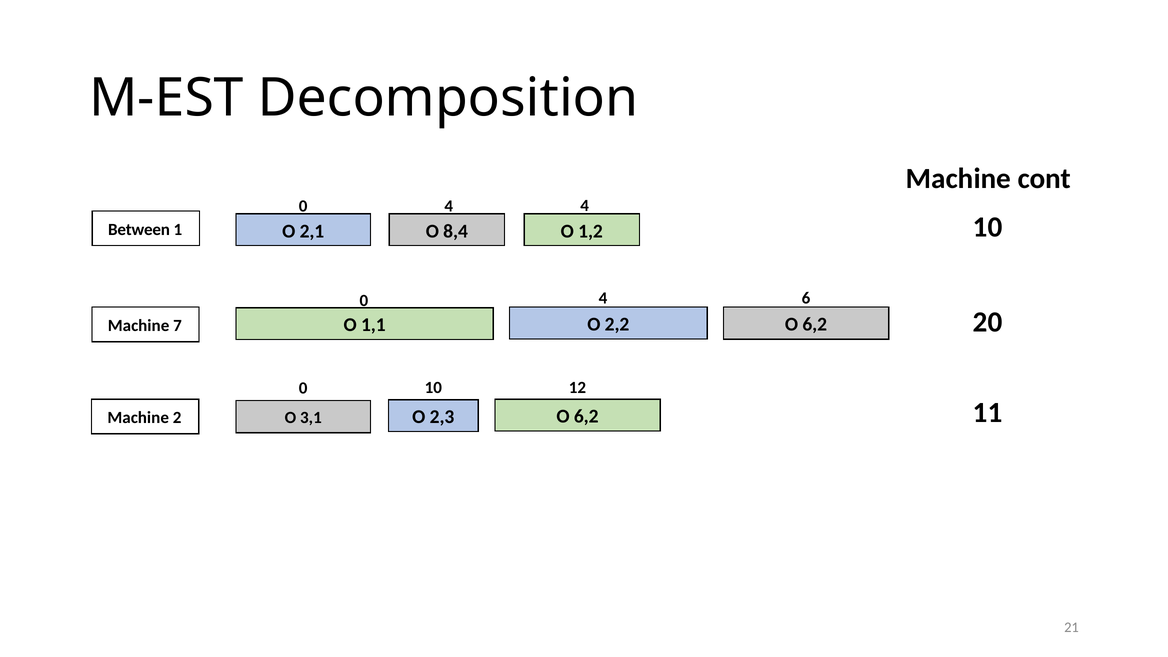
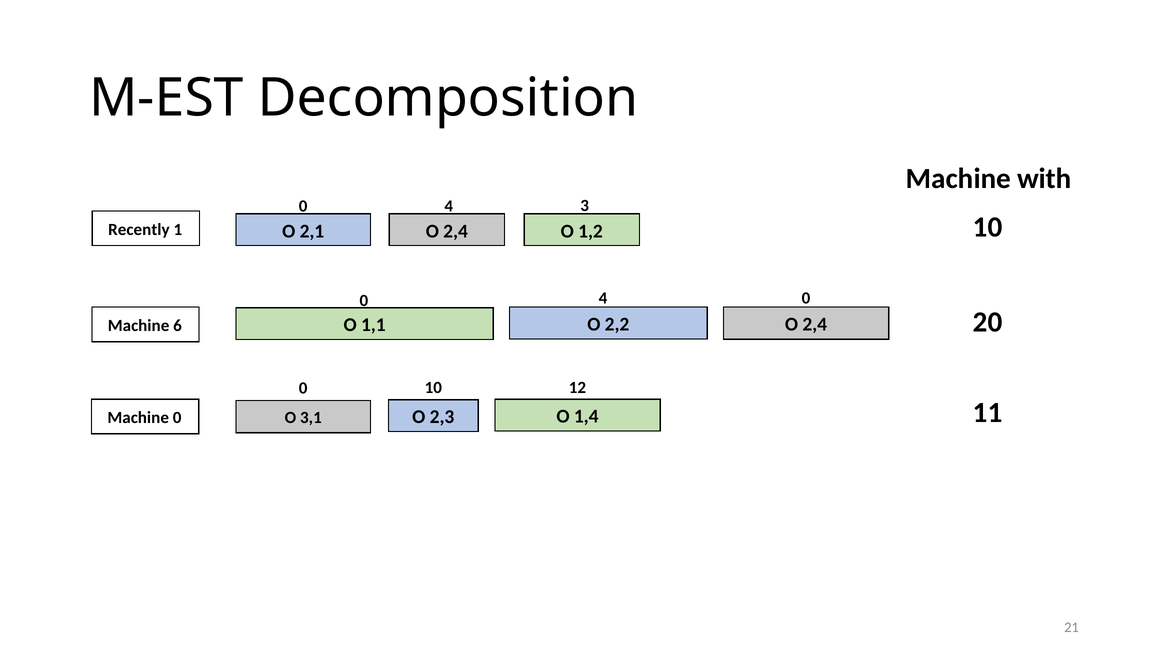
cont: cont -> with
4 4: 4 -> 3
Between: Between -> Recently
8,4 at (456, 231): 8,4 -> 2,4
4 6: 6 -> 0
6,2 at (815, 325): 6,2 -> 2,4
7: 7 -> 6
6,2 at (586, 416): 6,2 -> 1,4
Machine 2: 2 -> 0
